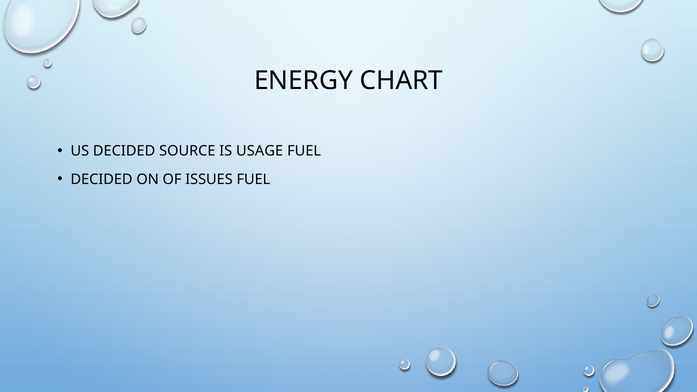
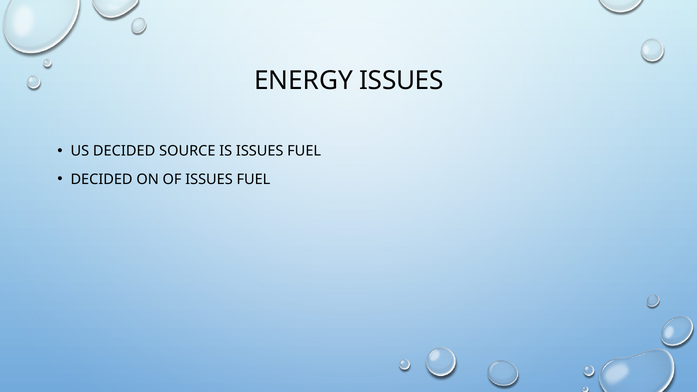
ENERGY CHART: CHART -> ISSUES
IS USAGE: USAGE -> ISSUES
